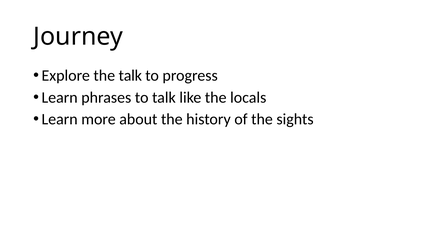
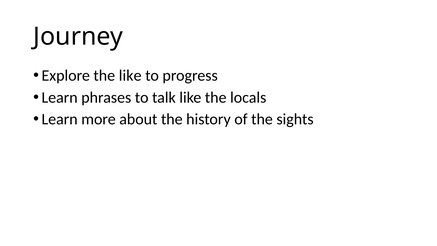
the talk: talk -> like
